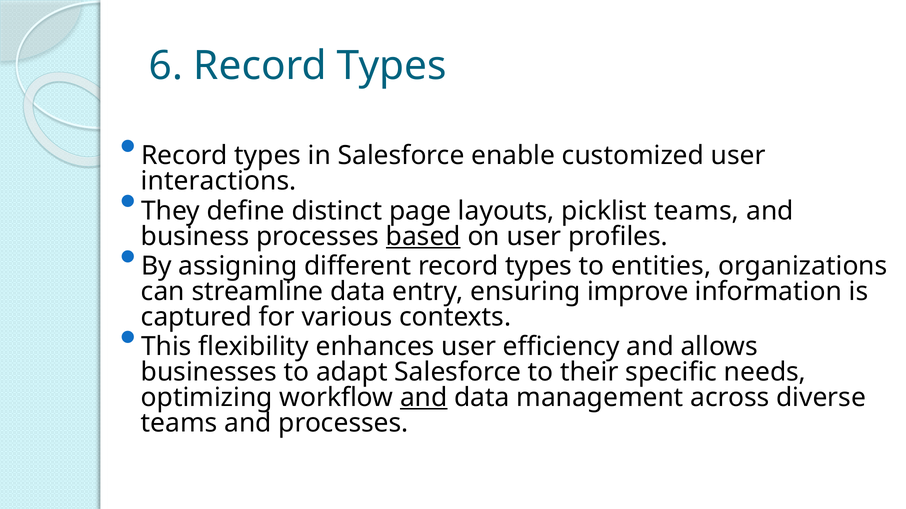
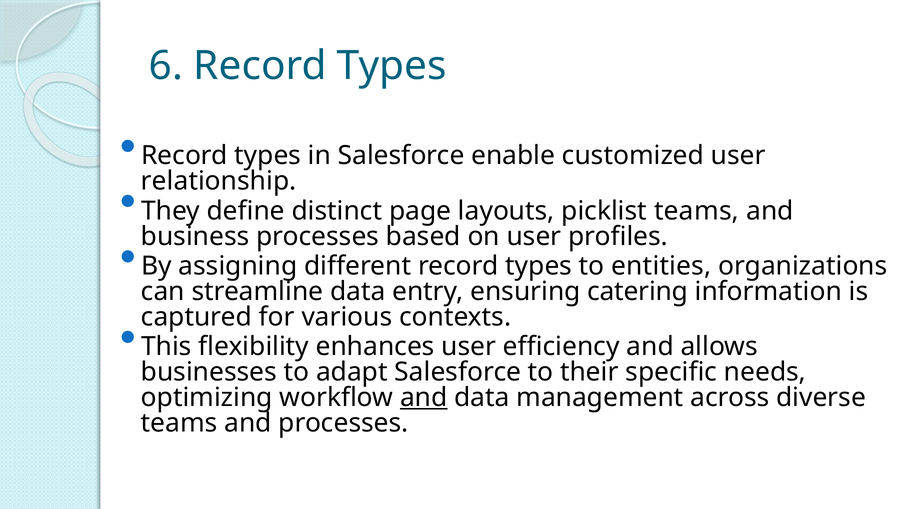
interactions: interactions -> relationship
based underline: present -> none
improve: improve -> catering
